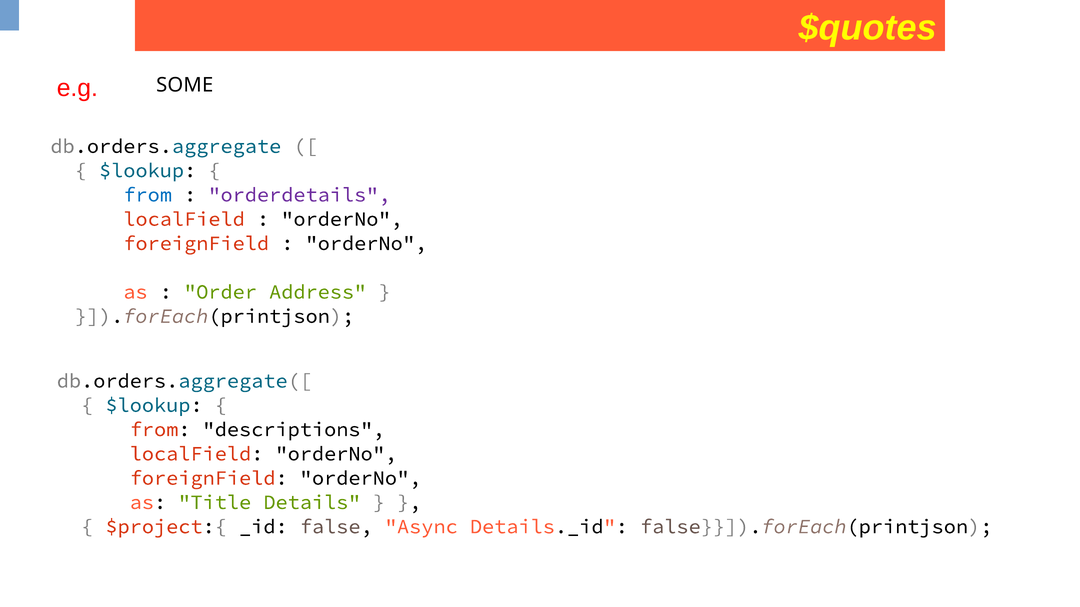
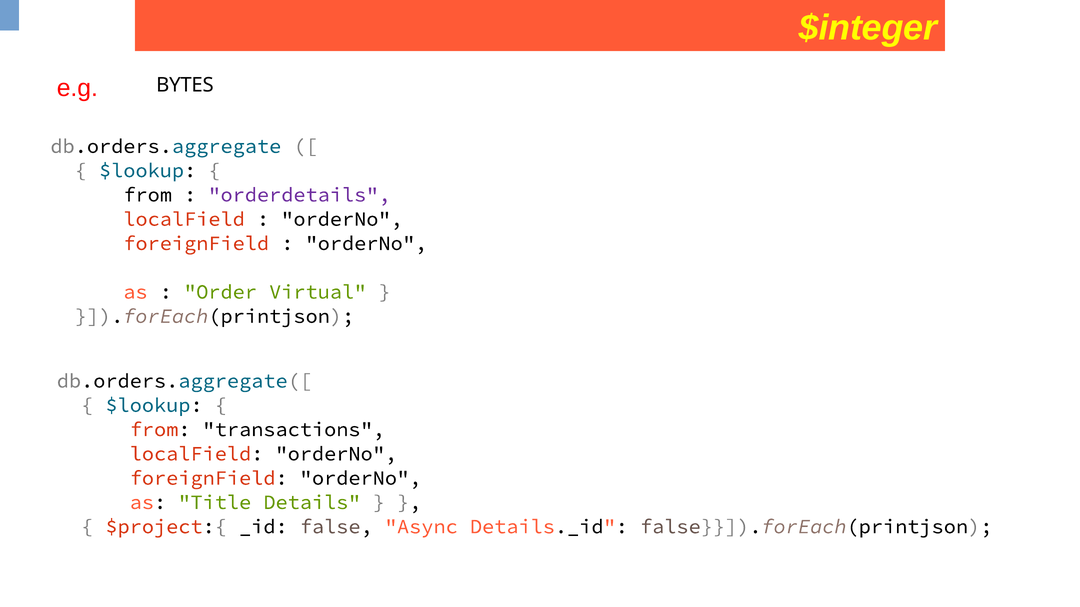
$quotes: $quotes -> $integer
SOME: SOME -> BYTES
from at (148, 195) colour: blue -> black
Address: Address -> Virtual
descriptions: descriptions -> transactions
